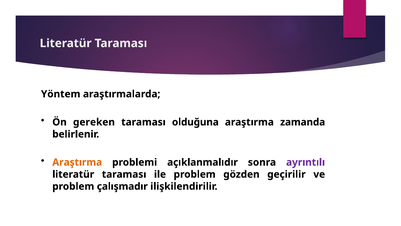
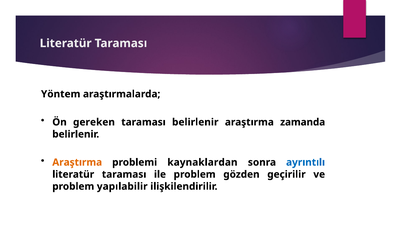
taraması olduğuna: olduğuna -> belirlenir
açıklanmalıdır: açıklanmalıdır -> kaynaklardan
ayrıntılı colour: purple -> blue
çalışmadır: çalışmadır -> yapılabilir
